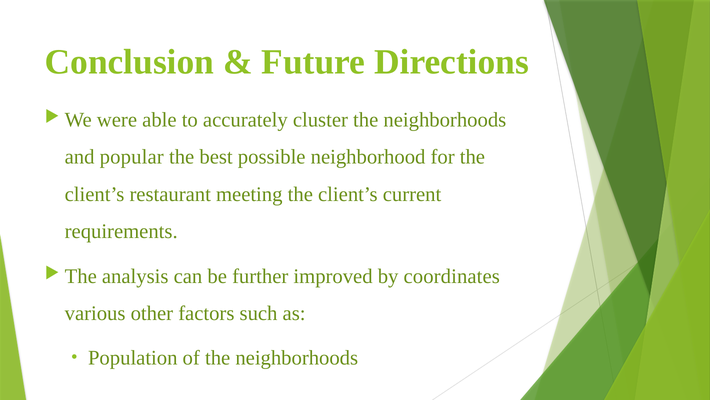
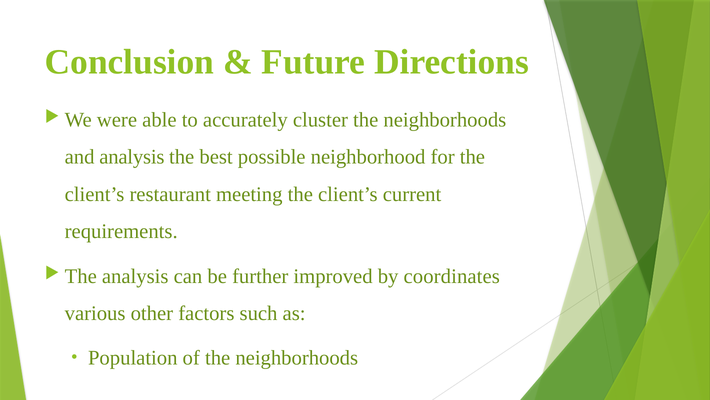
and popular: popular -> analysis
